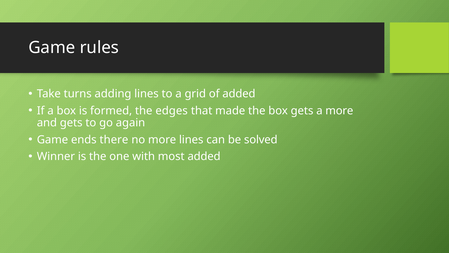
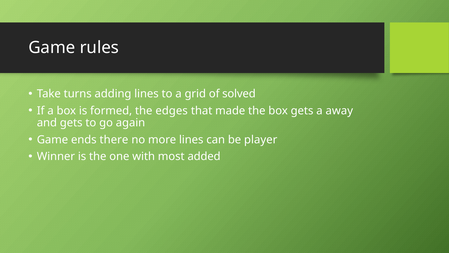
of added: added -> solved
a more: more -> away
solved: solved -> player
